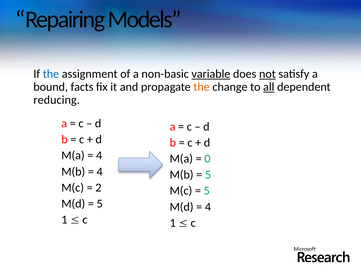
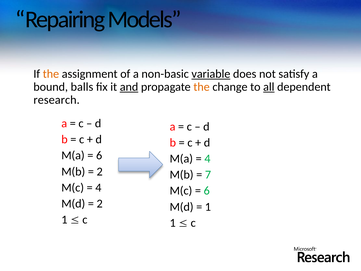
the at (51, 74) colour: blue -> orange
not underline: present -> none
facts: facts -> balls
and underline: none -> present
reducing: reducing -> research
4 at (99, 155): 4 -> 6
0 at (207, 159): 0 -> 4
4 at (100, 171): 4 -> 2
5 at (208, 175): 5 -> 7
2 at (98, 187): 2 -> 4
5 at (207, 191): 5 -> 6
5 at (100, 203): 5 -> 2
4 at (208, 207): 4 -> 1
